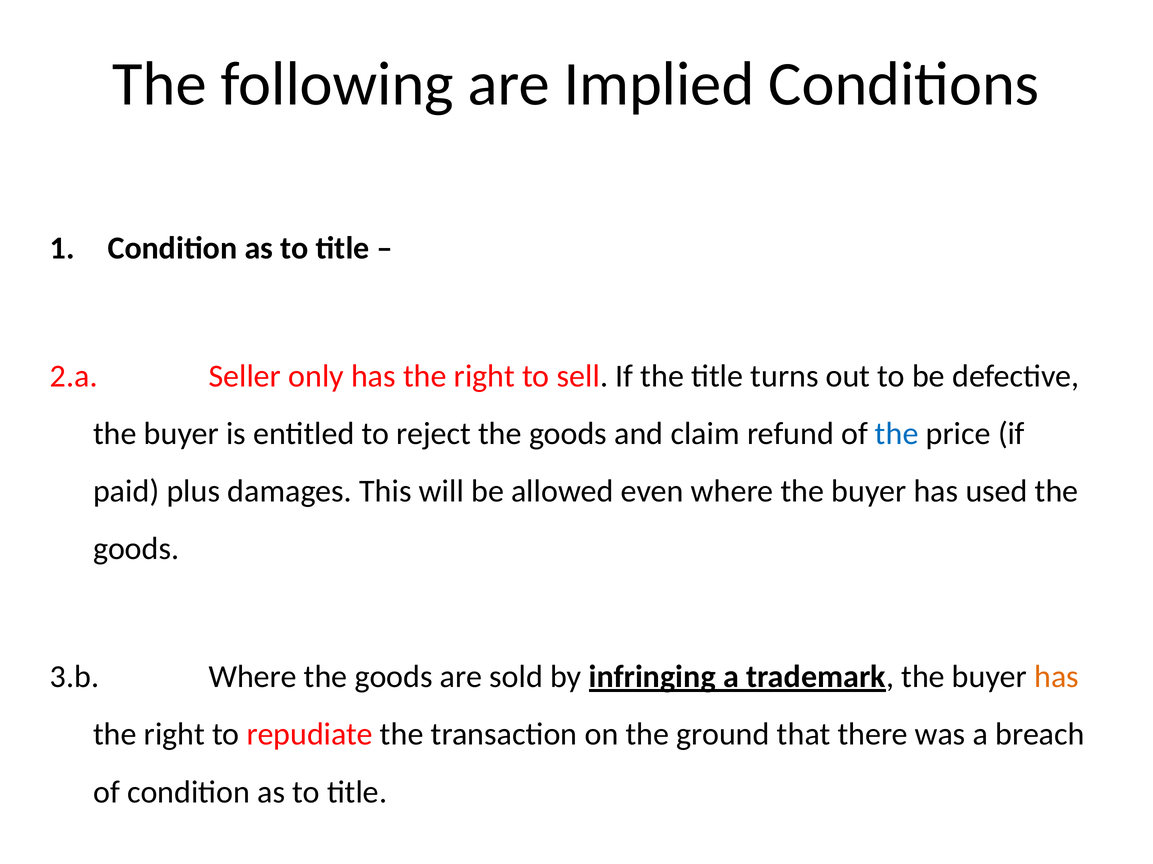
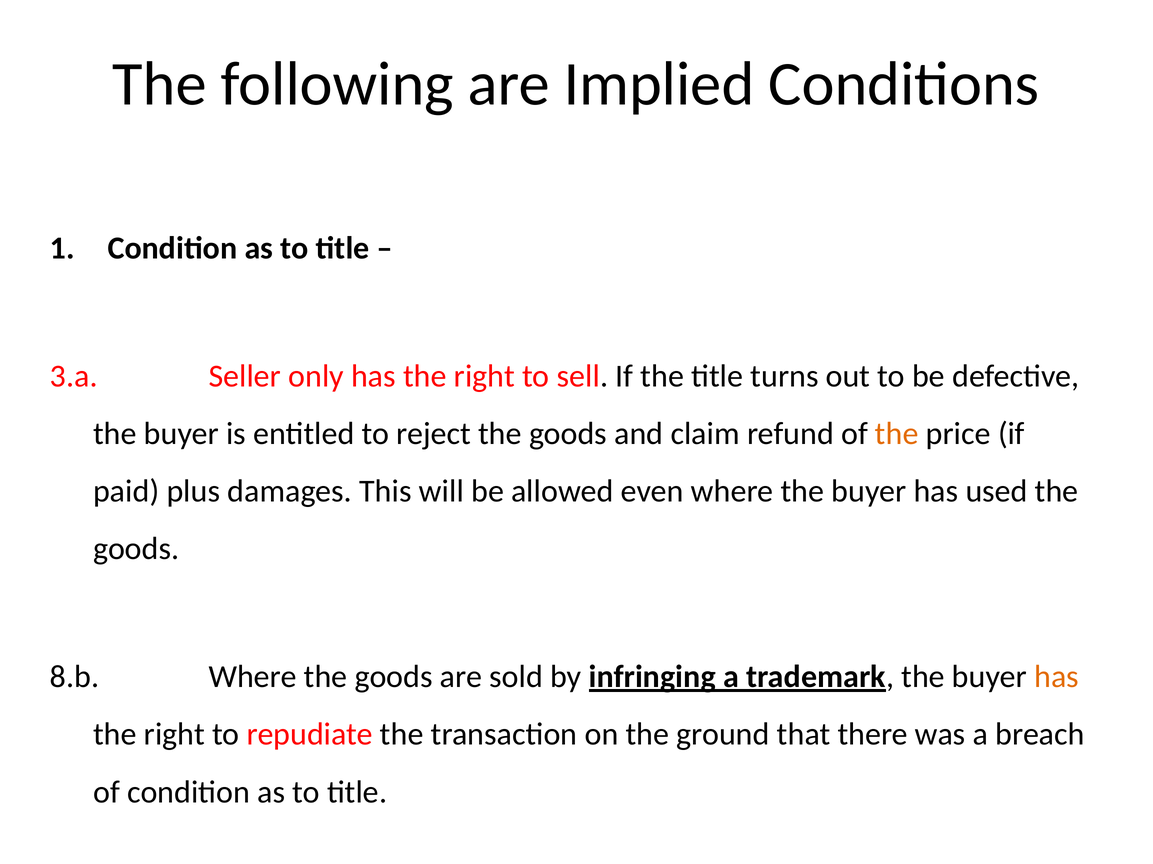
2.a: 2.a -> 3.a
the at (897, 434) colour: blue -> orange
3.b: 3.b -> 8.b
